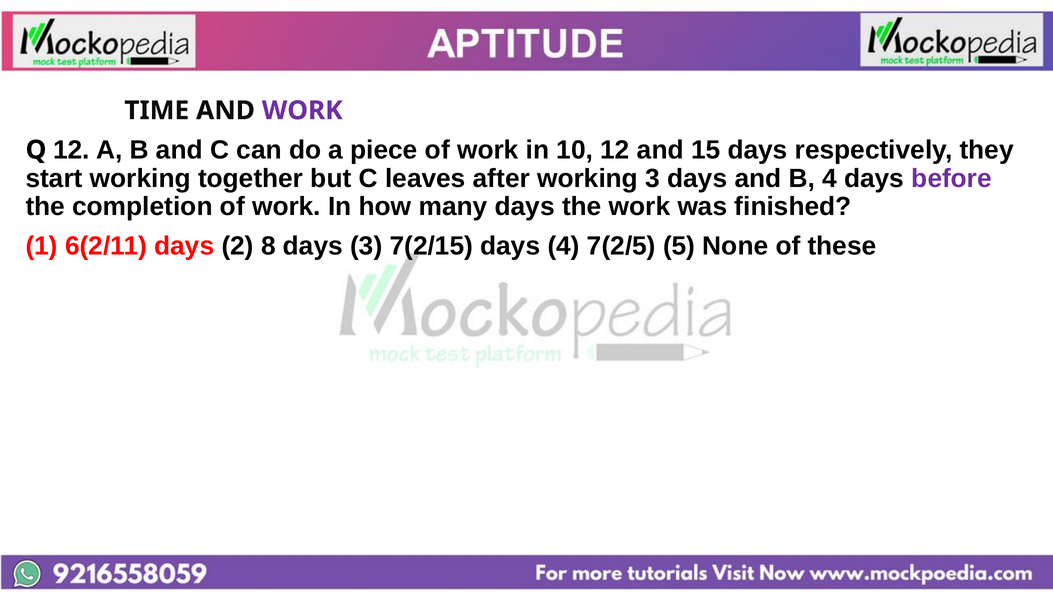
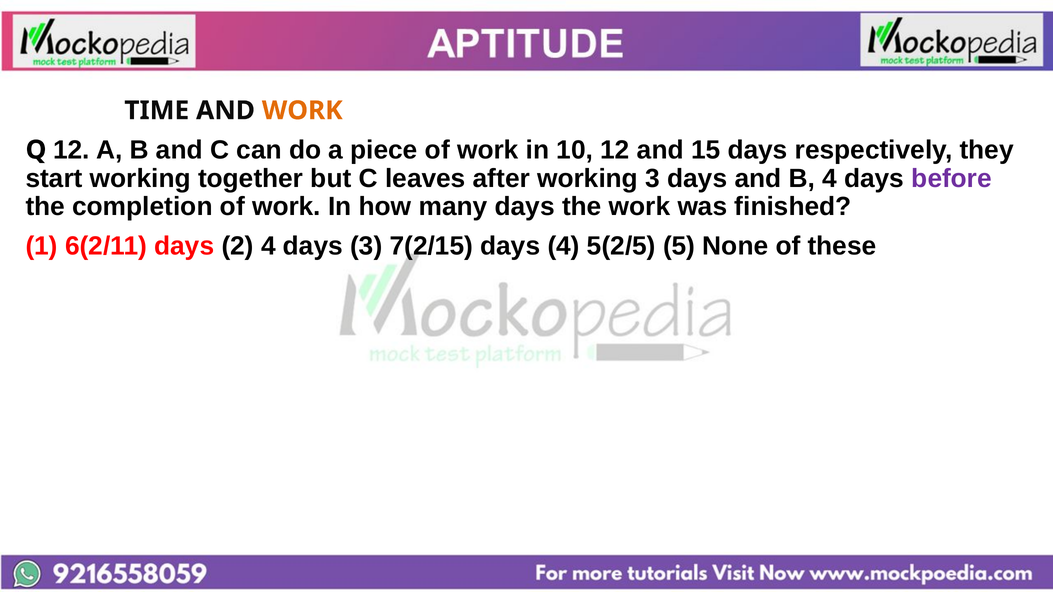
WORK at (302, 111) colour: purple -> orange
2 8: 8 -> 4
7(2/5: 7(2/5 -> 5(2/5
